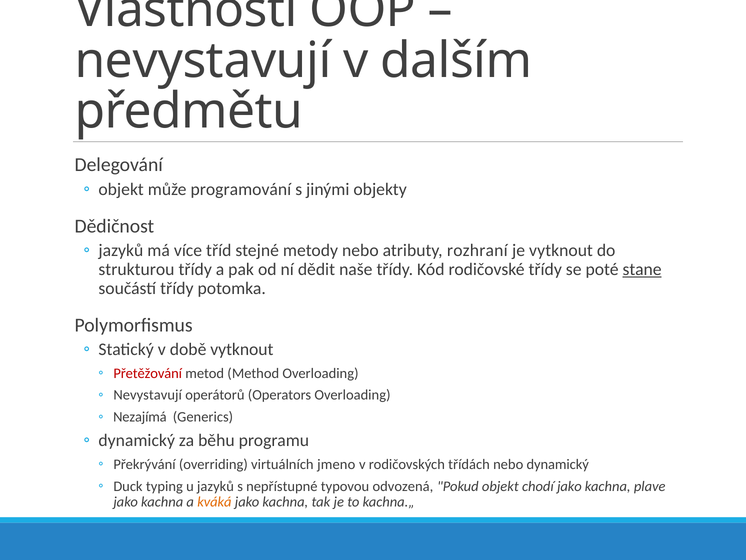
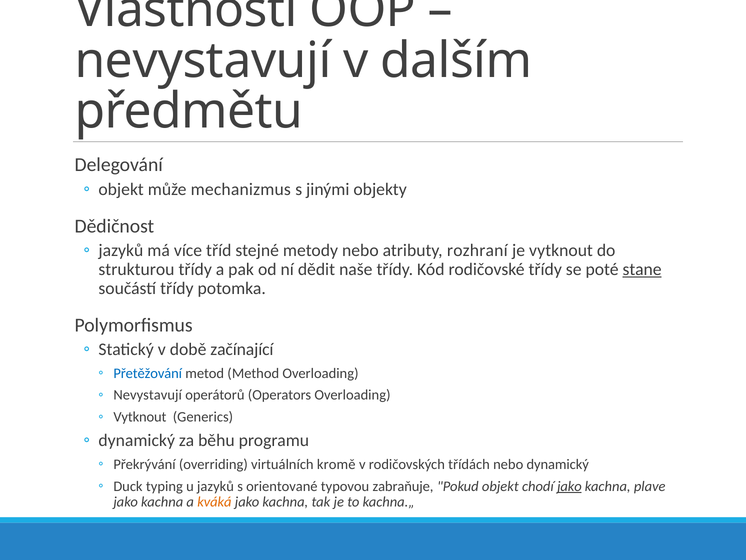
programování: programování -> mechanizmus
době vytknout: vytknout -> začínající
Přetěžování colour: red -> blue
Nezajímá at (140, 417): Nezajímá -> Vytknout
jmeno: jmeno -> kromě
nepřístupné: nepřístupné -> orientované
odvozená: odvozená -> zabraňuje
jako at (569, 486) underline: none -> present
